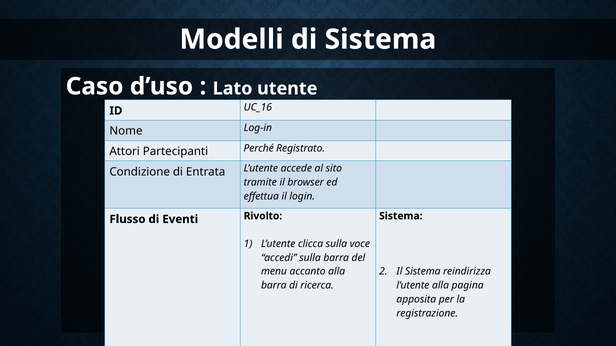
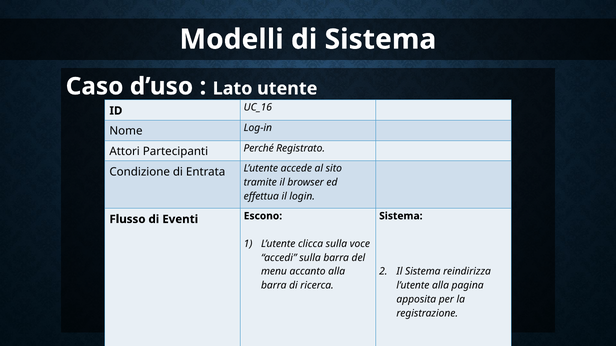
Rivolto: Rivolto -> Escono
